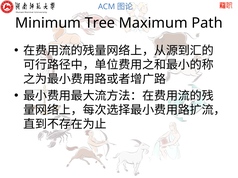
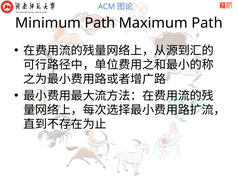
Minimum Tree: Tree -> Path
